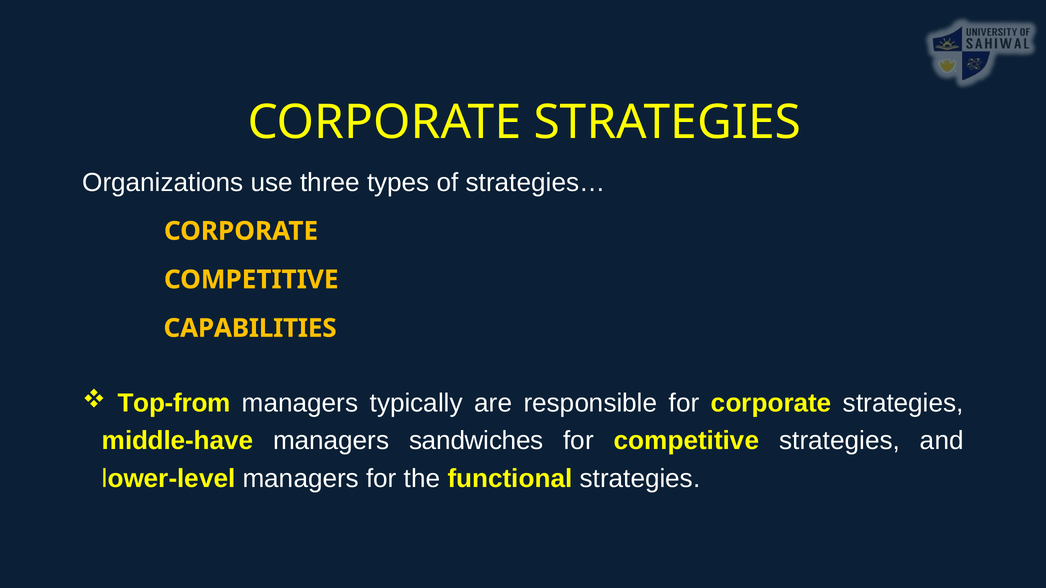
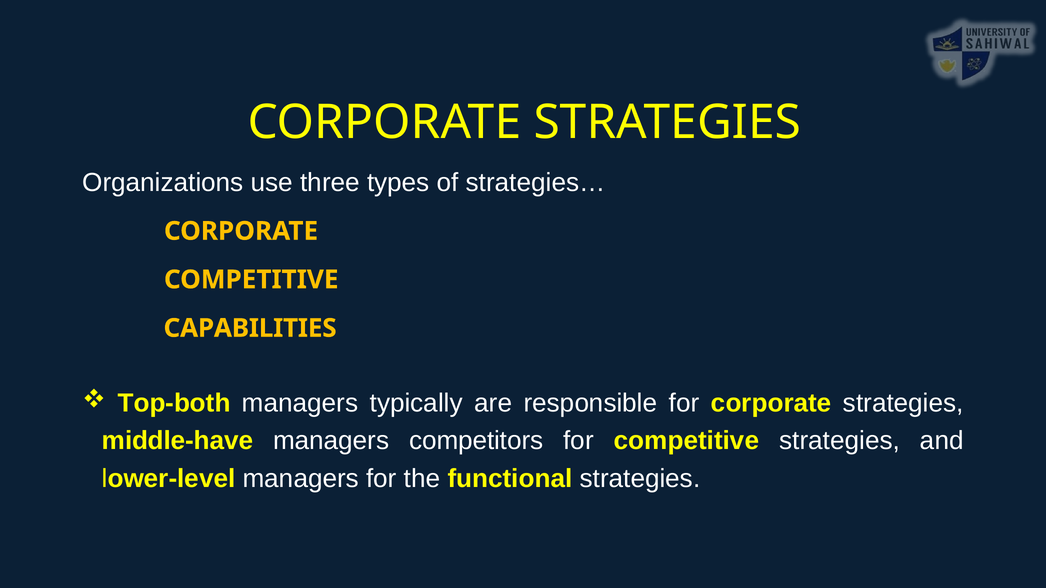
Top-from: Top-from -> Top-both
sandwiches: sandwiches -> competitors
